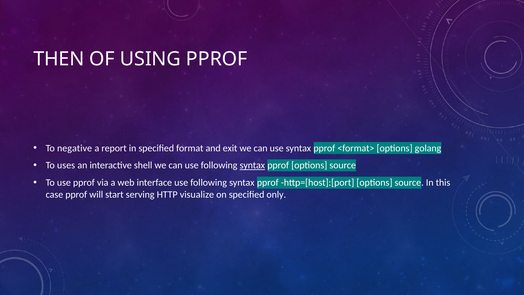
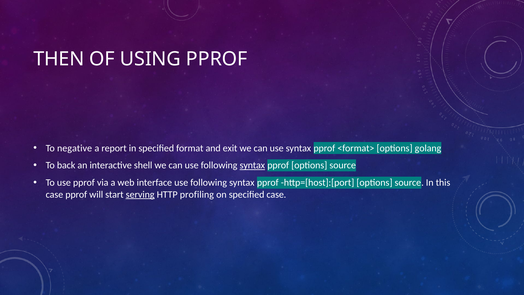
uses: uses -> back
serving underline: none -> present
visualize: visualize -> profiling
specified only: only -> case
